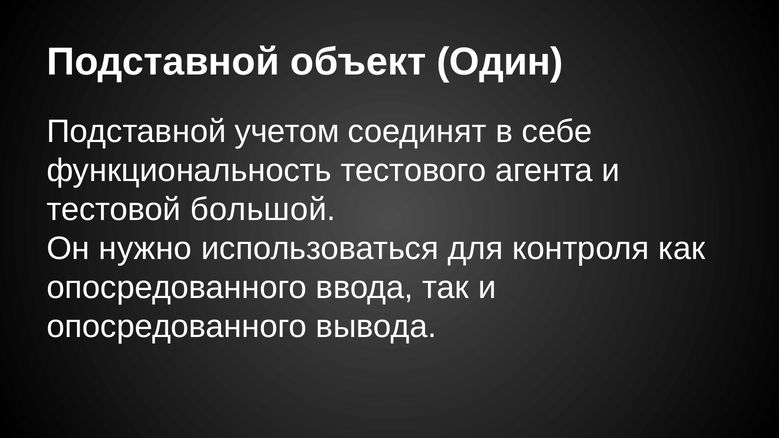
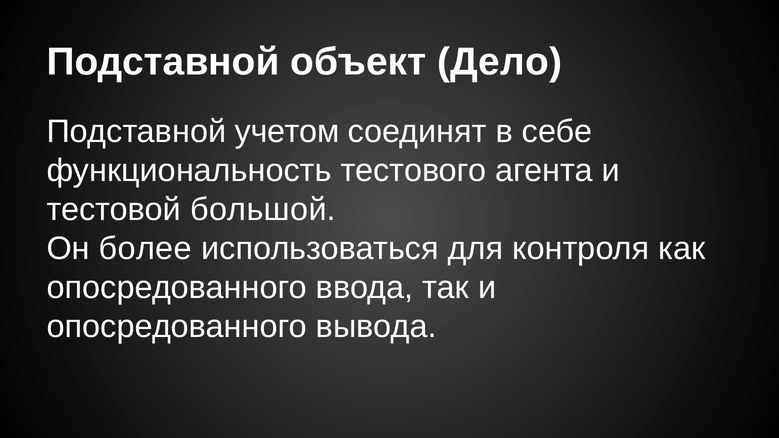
Один: Один -> Дело
нужно: нужно -> более
